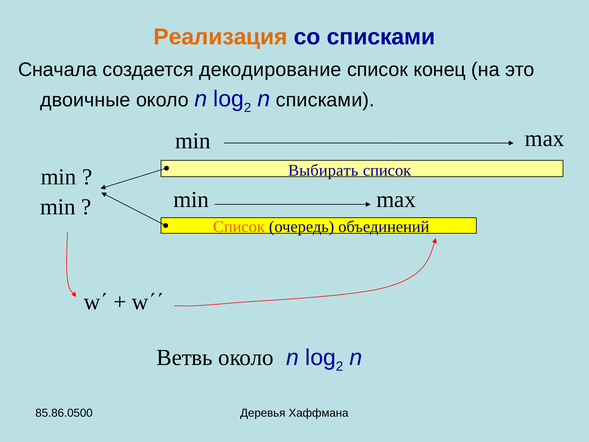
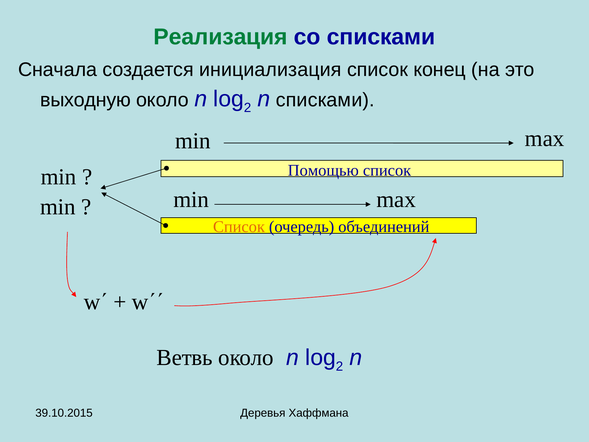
Реализация colour: orange -> green
декодирование: декодирование -> инициализация
двоичные: двоичные -> выходную
Выбирать: Выбирать -> Помощью
85.86.0500: 85.86.0500 -> 39.10.2015
